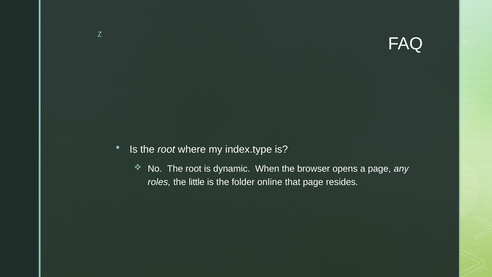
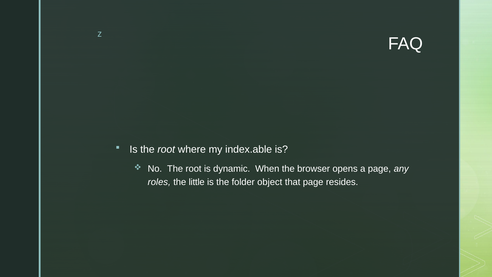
index.type: index.type -> index.able
online: online -> object
